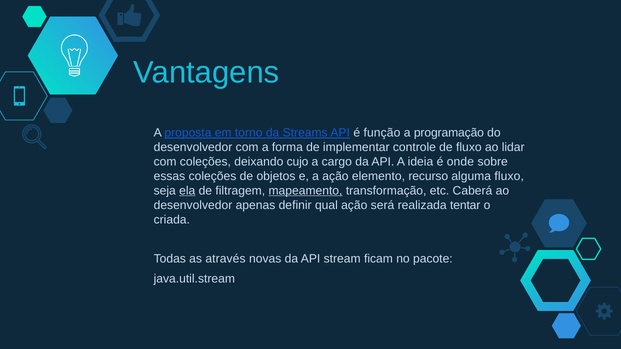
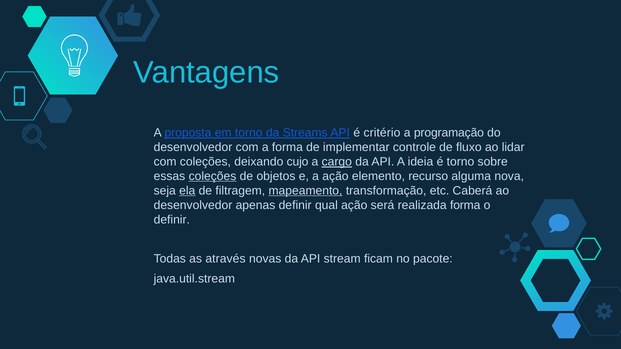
função: função -> critério
cargo underline: none -> present
é onde: onde -> torno
coleções at (212, 176) underline: none -> present
alguma fluxo: fluxo -> nova
realizada tentar: tentar -> forma
criada at (172, 220): criada -> definir
